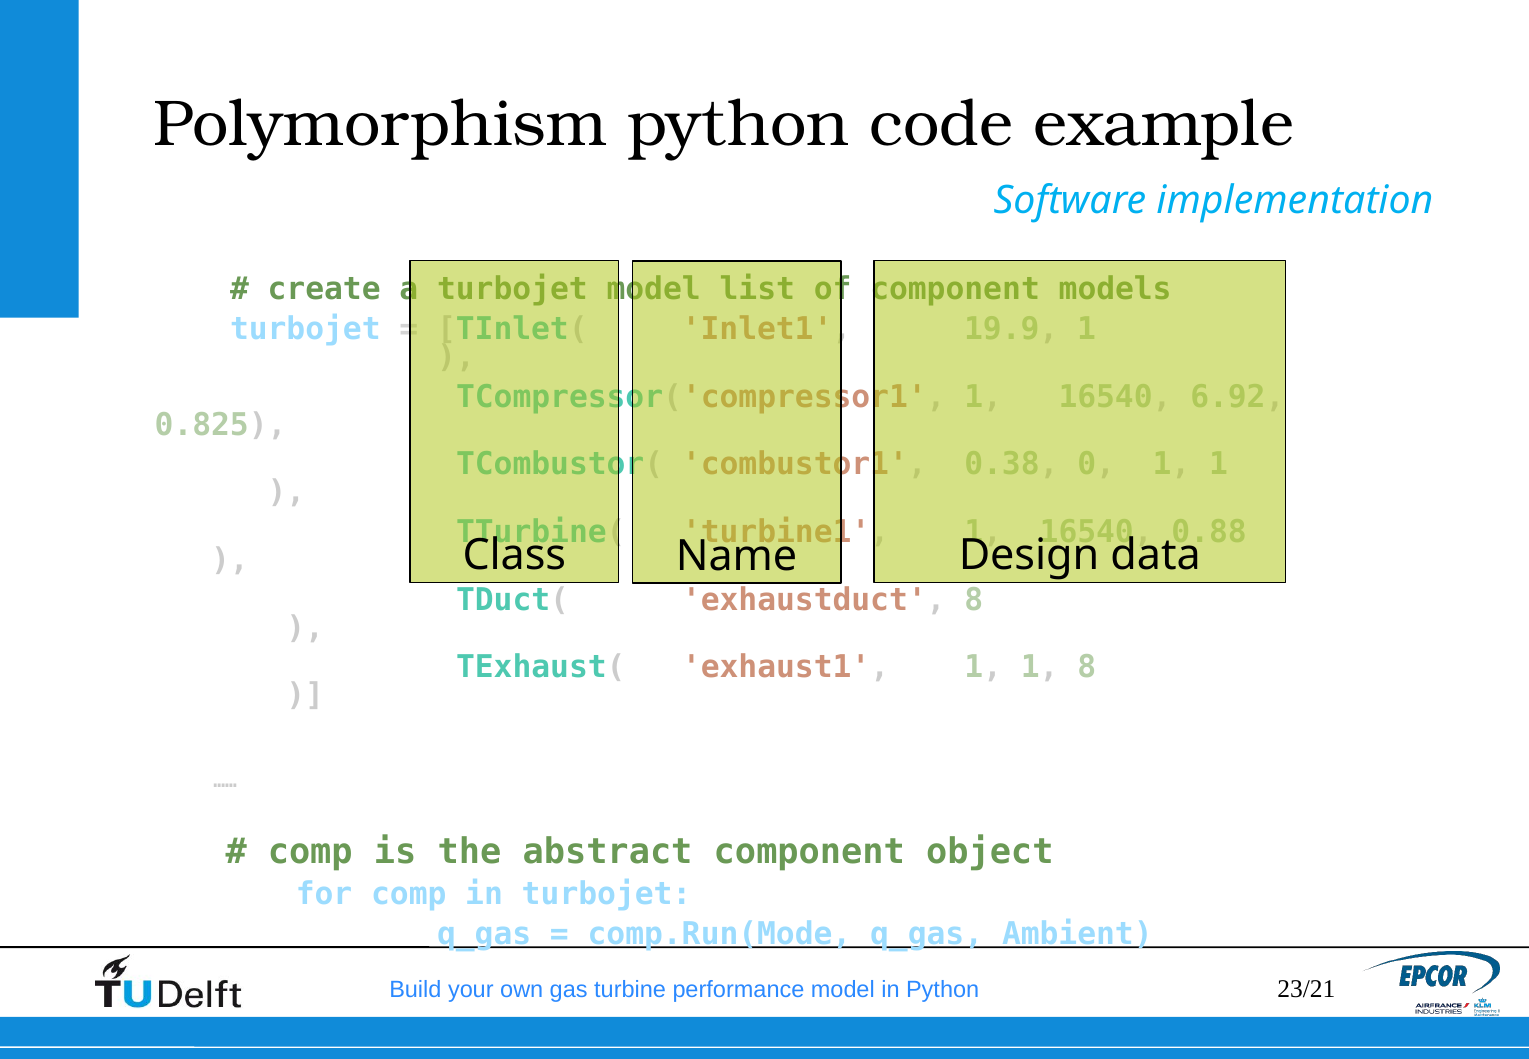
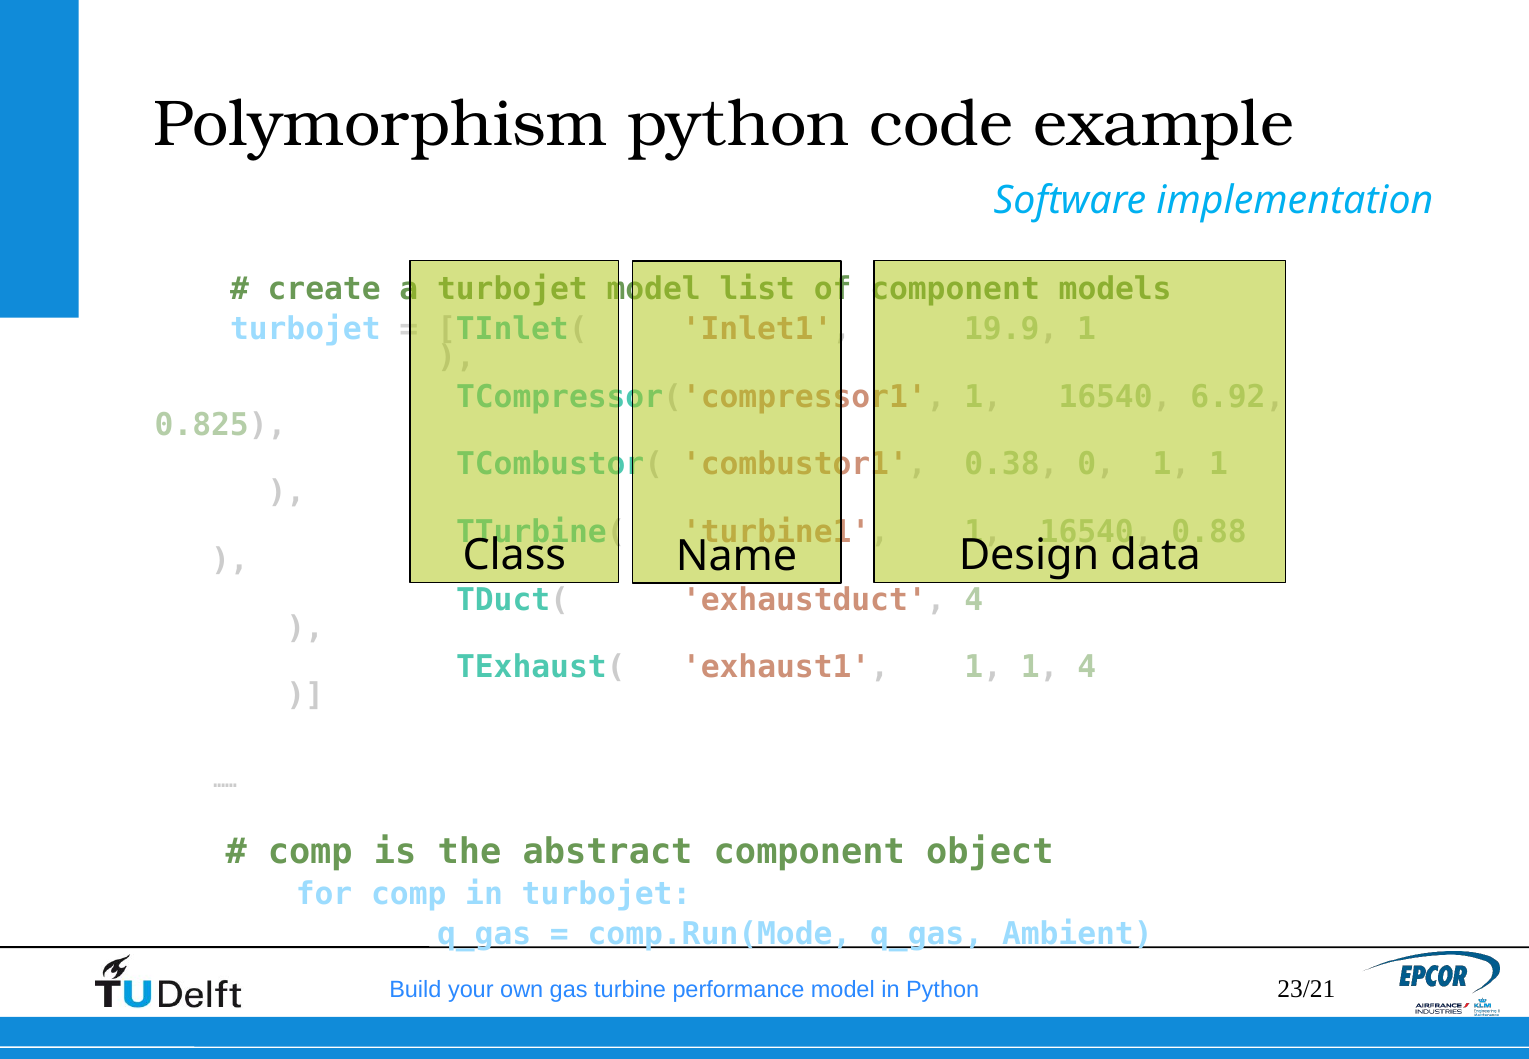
exhaustduct 8: 8 -> 4
1 8: 8 -> 4
